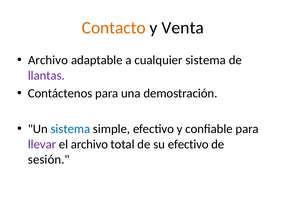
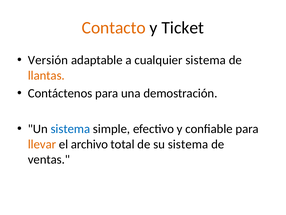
Venta: Venta -> Ticket
Archivo at (48, 60): Archivo -> Versión
llantas colour: purple -> orange
llevar colour: purple -> orange
su efectivo: efectivo -> sistema
sesión: sesión -> ventas
